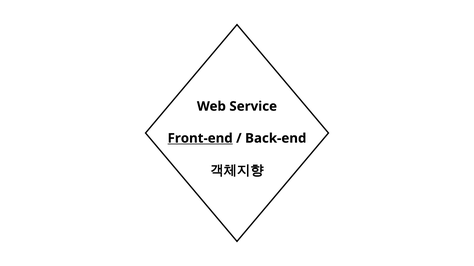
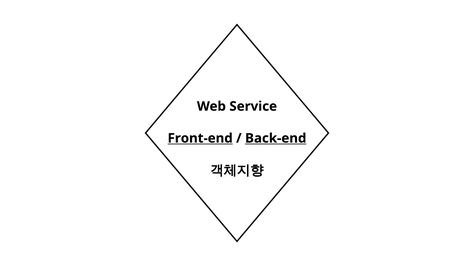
Back-end underline: none -> present
